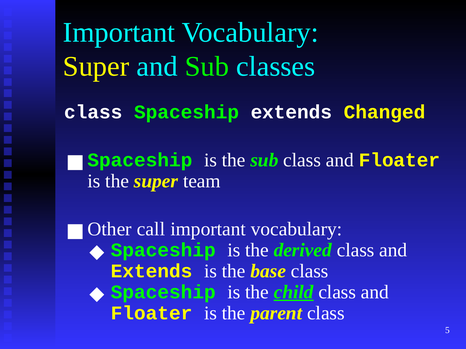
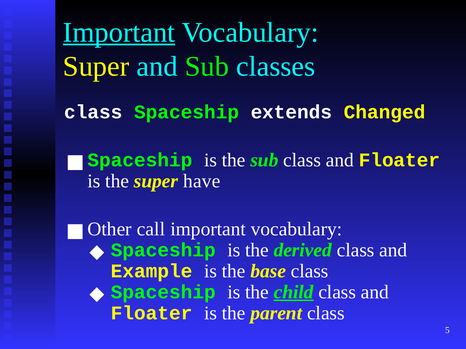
Important at (119, 32) underline: none -> present
team: team -> have
Extends at (152, 271): Extends -> Example
